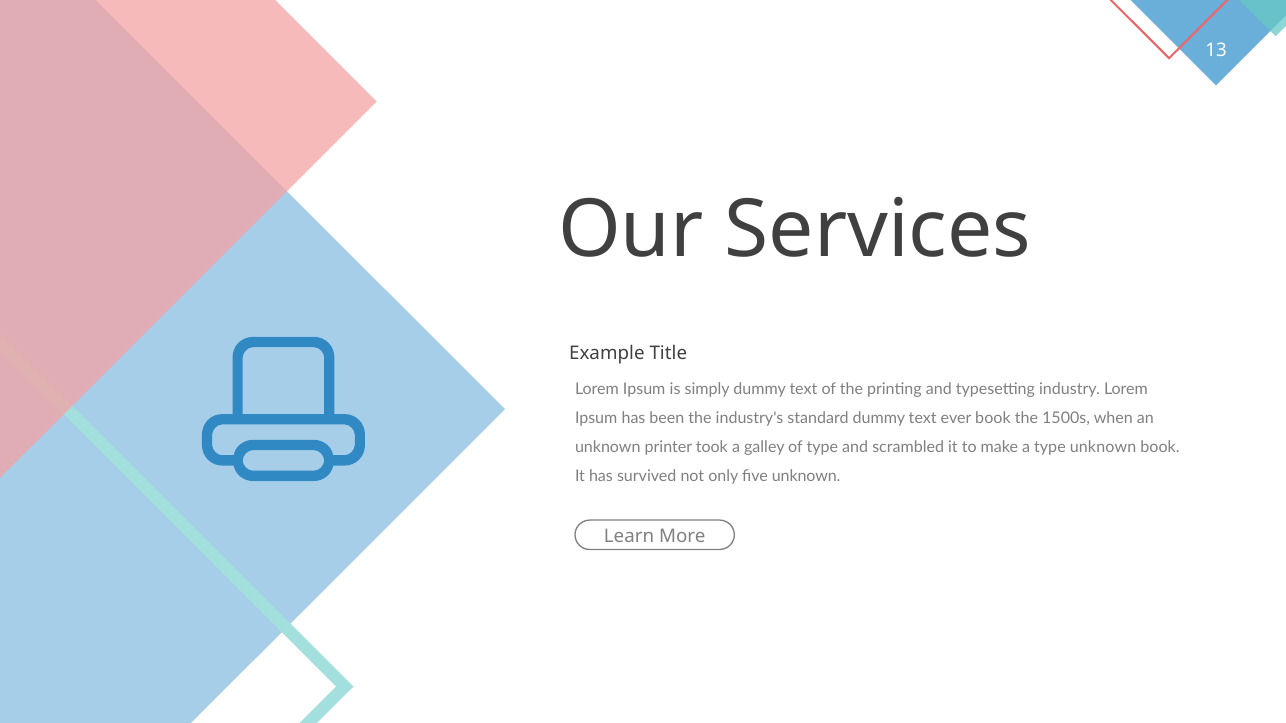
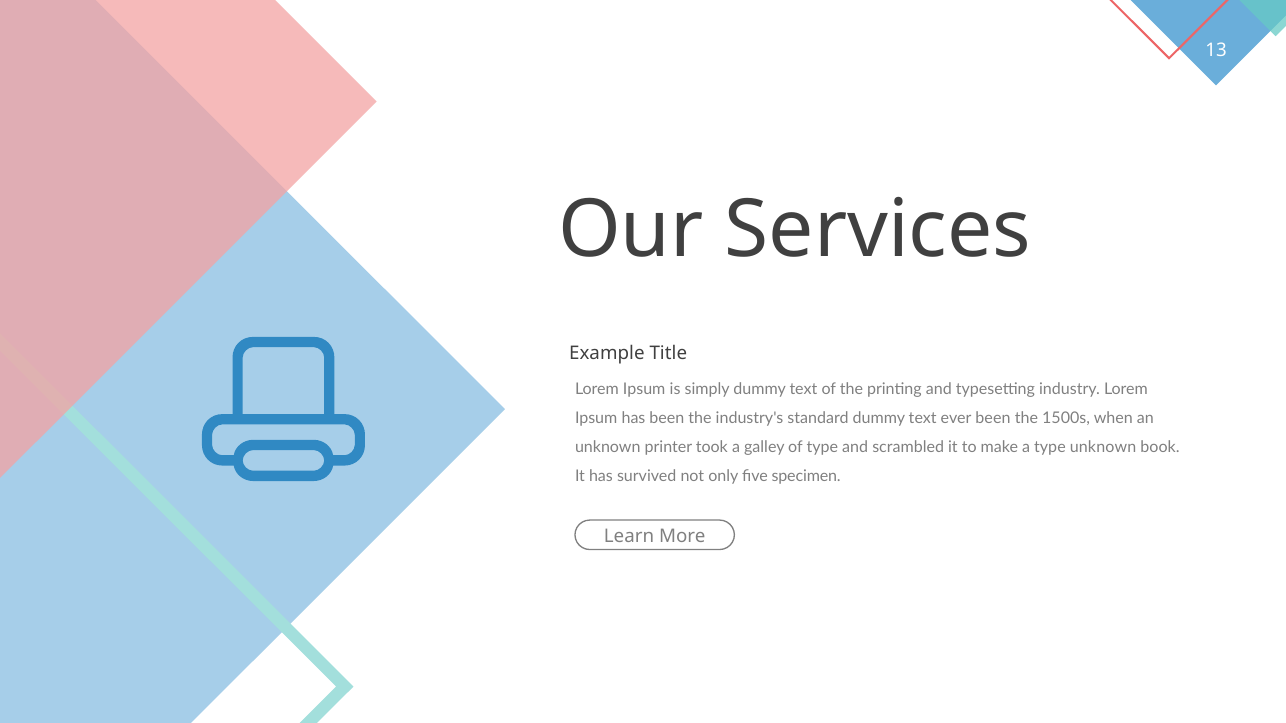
ever book: book -> been
five unknown: unknown -> specimen
